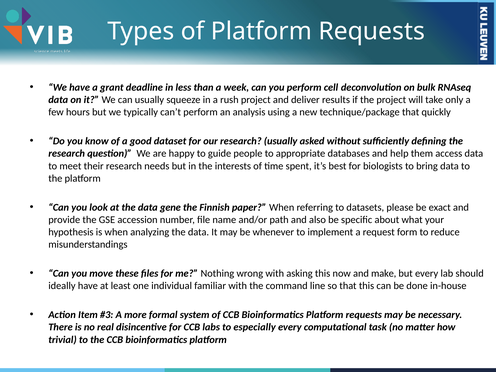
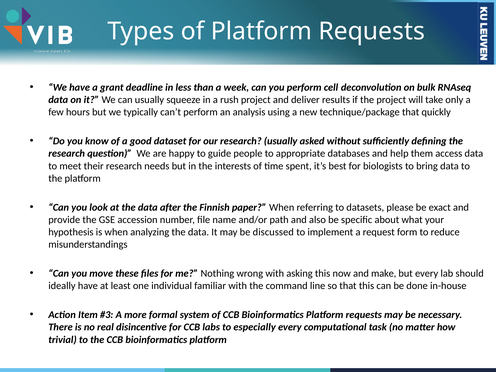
gene: gene -> after
whenever: whenever -> discussed
